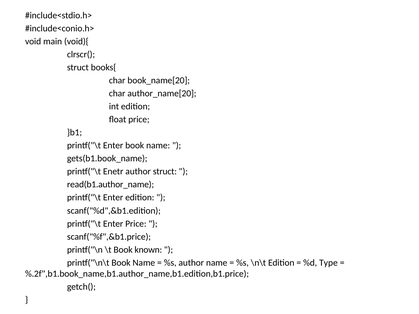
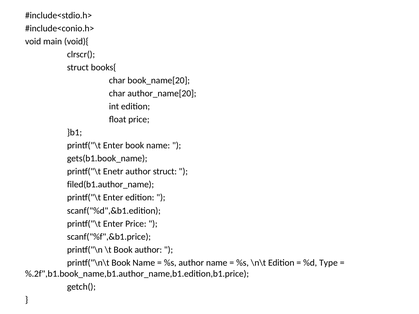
read(b1.author_name: read(b1.author_name -> filed(b1.author_name
Book known: known -> author
